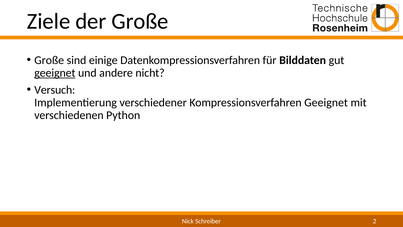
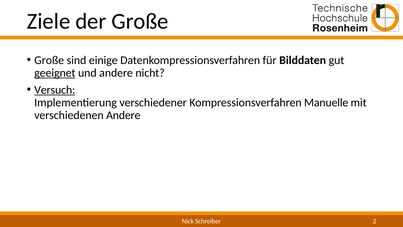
Versuch underline: none -> present
Kompressionsverfahren Geeignet: Geeignet -> Manuelle
verschiedenen Python: Python -> Andere
